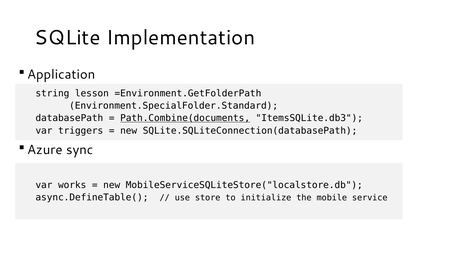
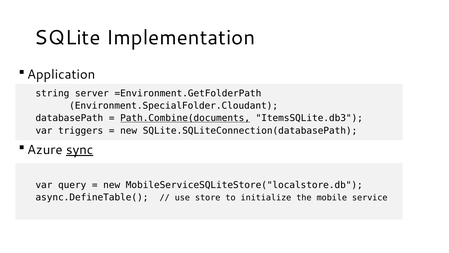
lesson: lesson -> server
Environment.SpecialFolder.Standard: Environment.SpecialFolder.Standard -> Environment.SpecialFolder.Cloudant
sync underline: none -> present
works: works -> query
